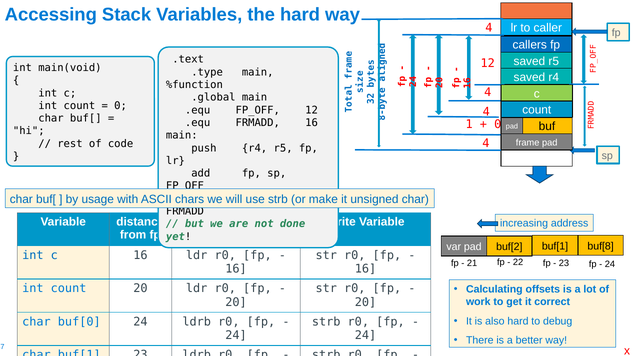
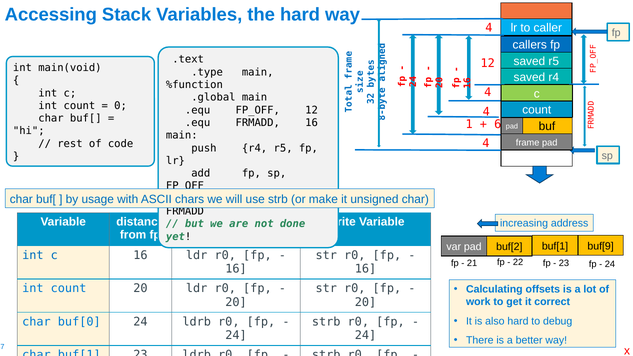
0 at (498, 124): 0 -> 6
buf[8: buf[8 -> buf[9
